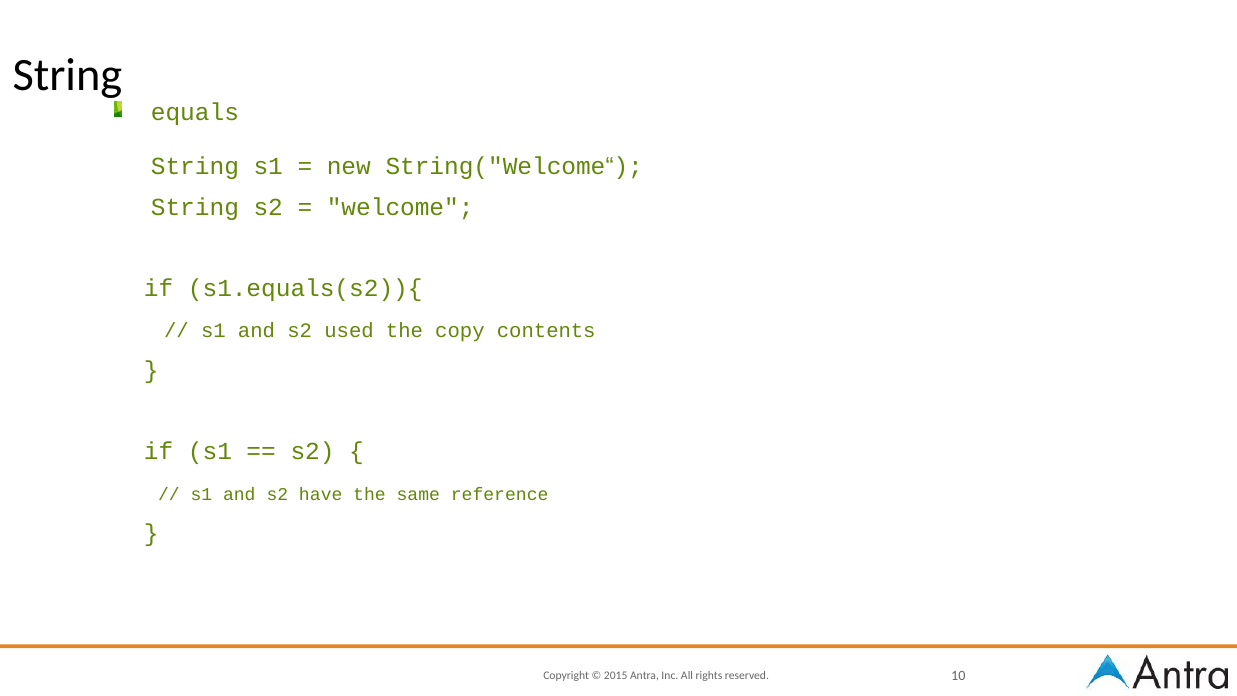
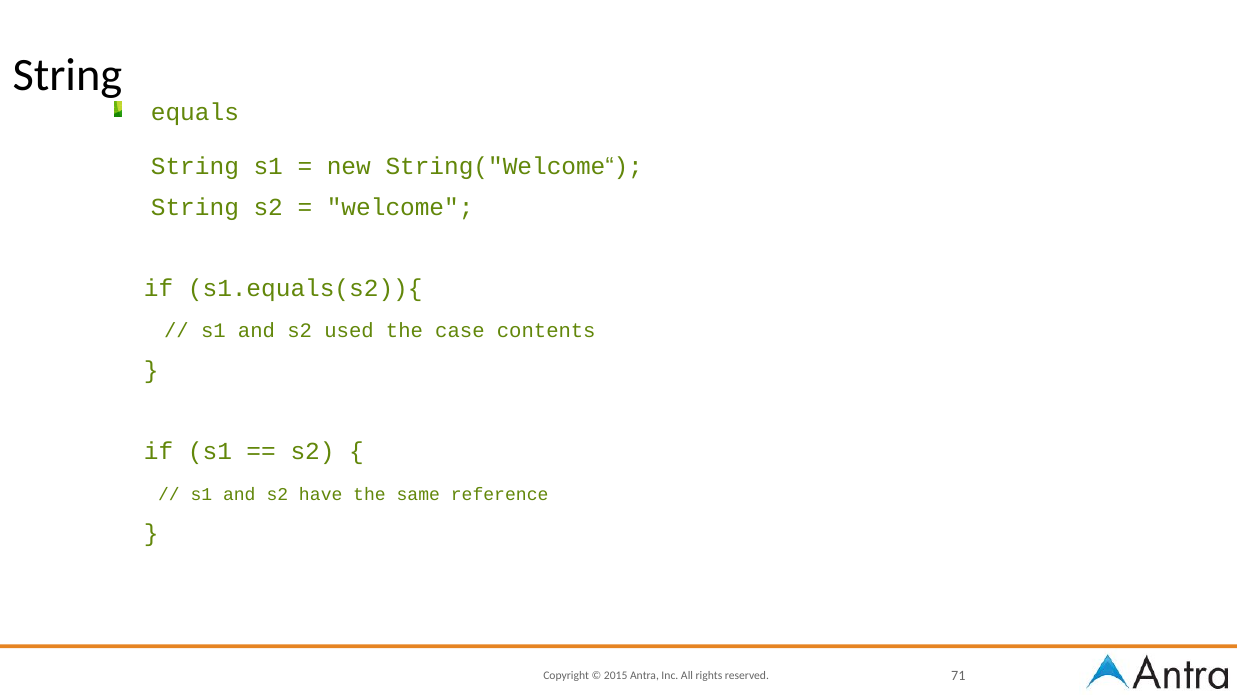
copy: copy -> case
10: 10 -> 71
